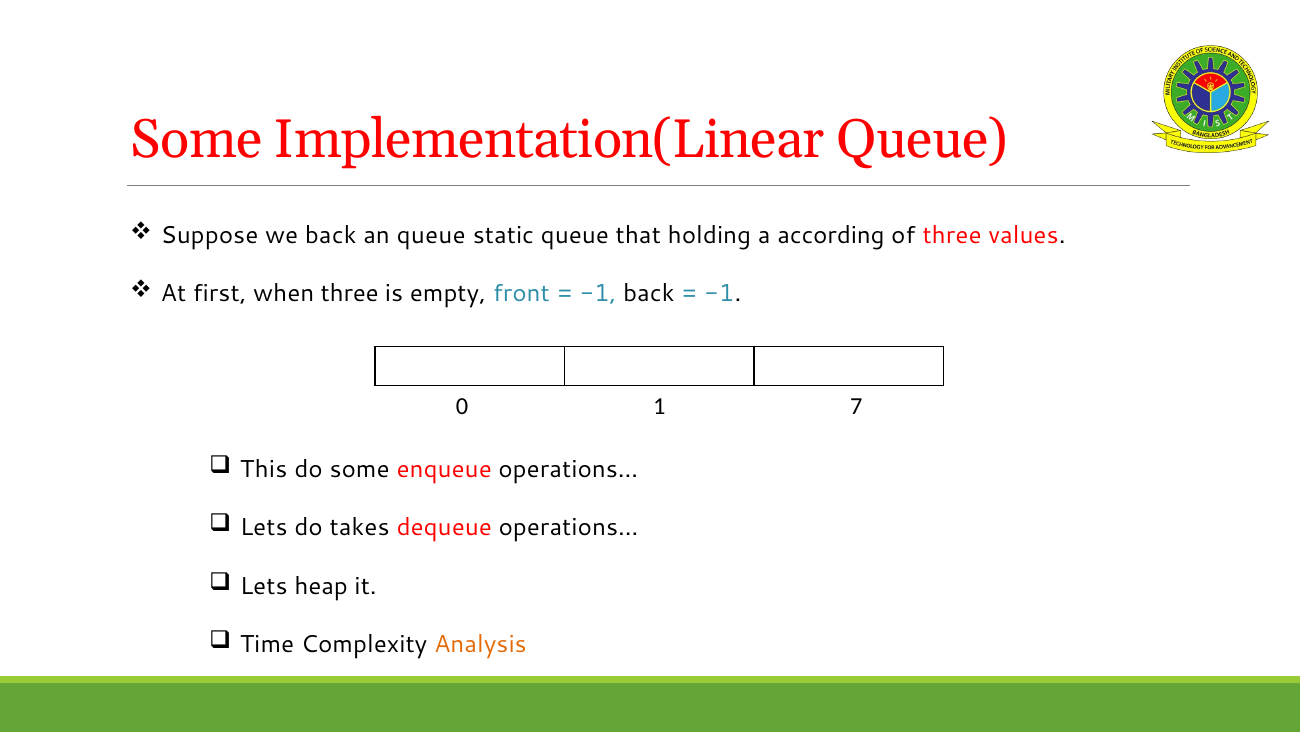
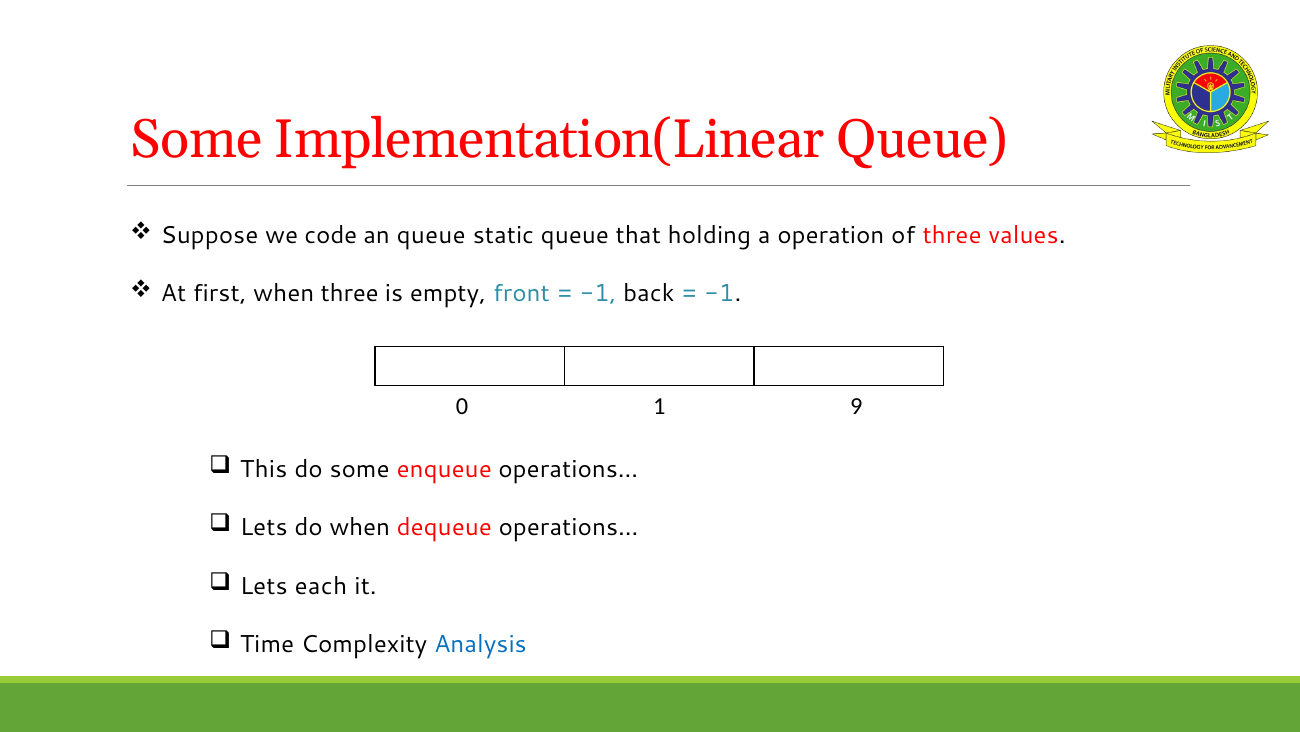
we back: back -> code
according: according -> operation
7: 7 -> 9
do takes: takes -> when
heap: heap -> each
Analysis colour: orange -> blue
